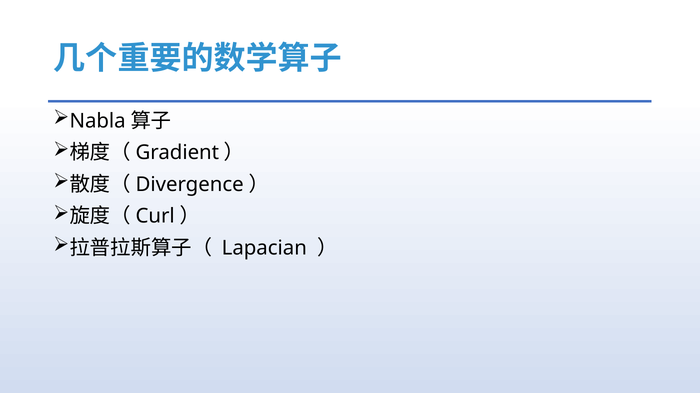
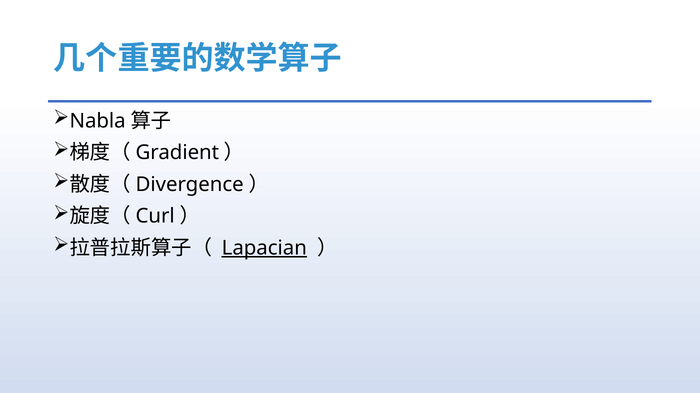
Lapacian underline: none -> present
